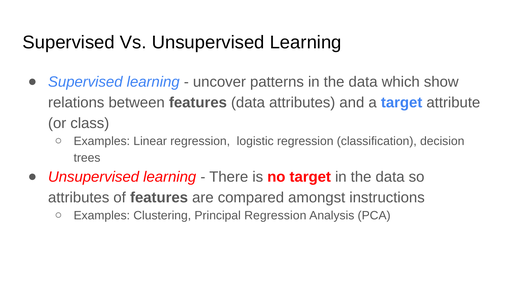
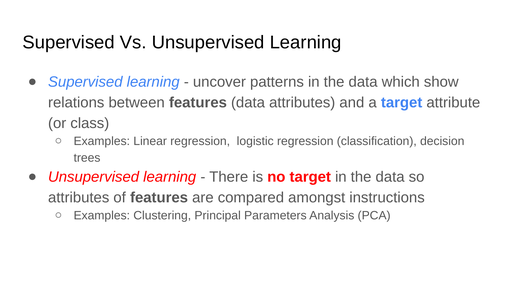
Principal Regression: Regression -> Parameters
